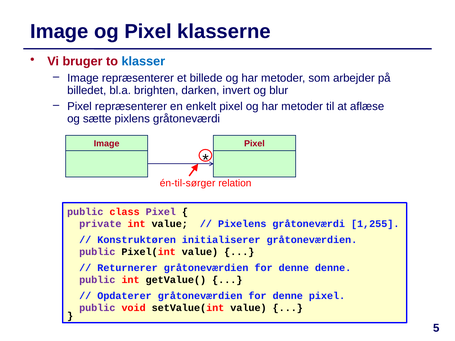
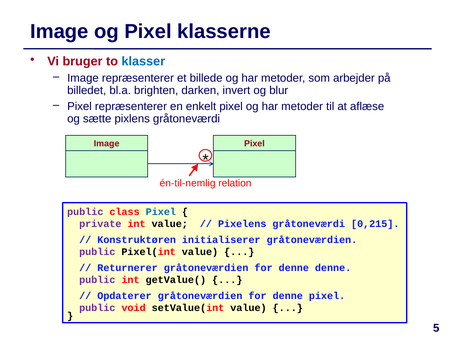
én-til-sørger: én-til-sørger -> én-til-nemlig
Pixel at (161, 212) colour: purple -> blue
1,255: 1,255 -> 0,215
